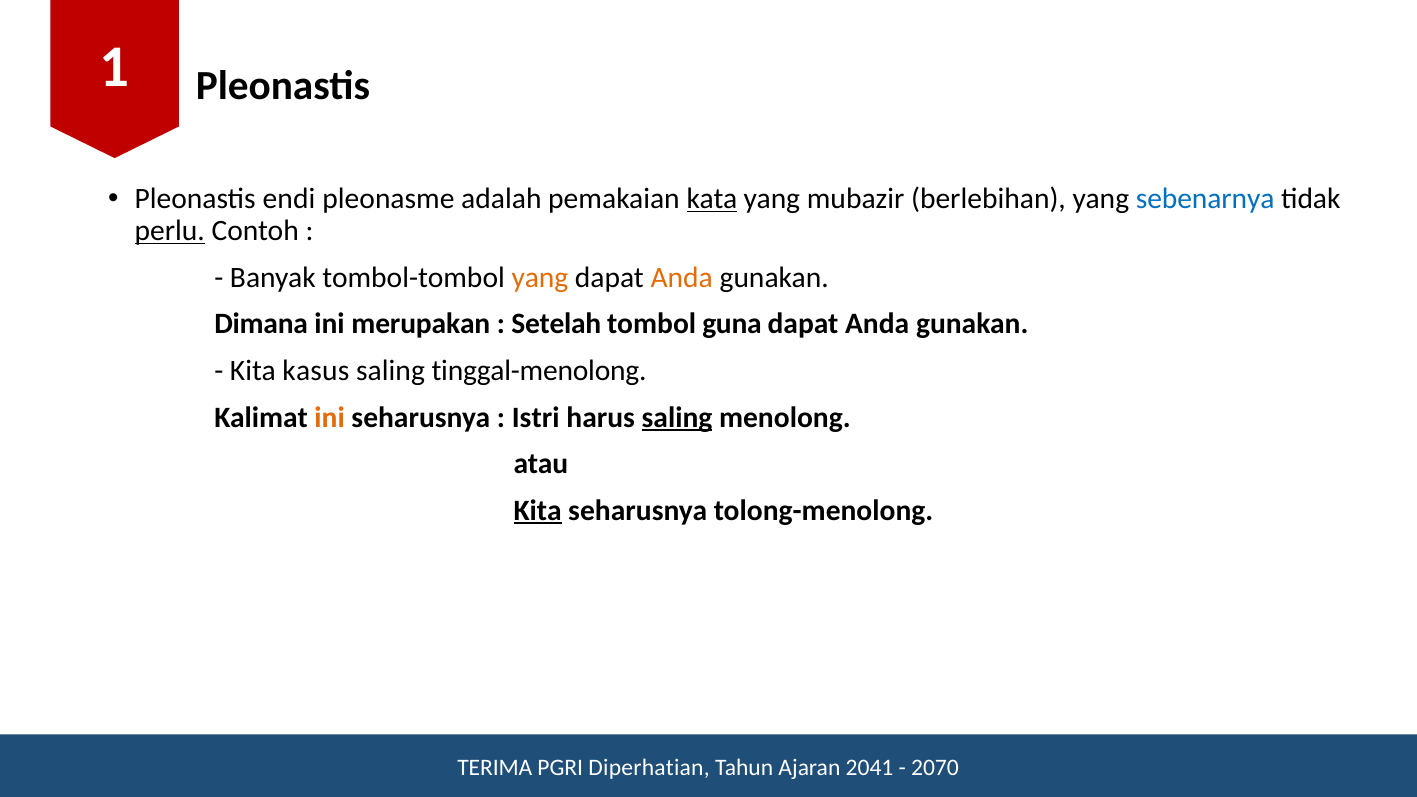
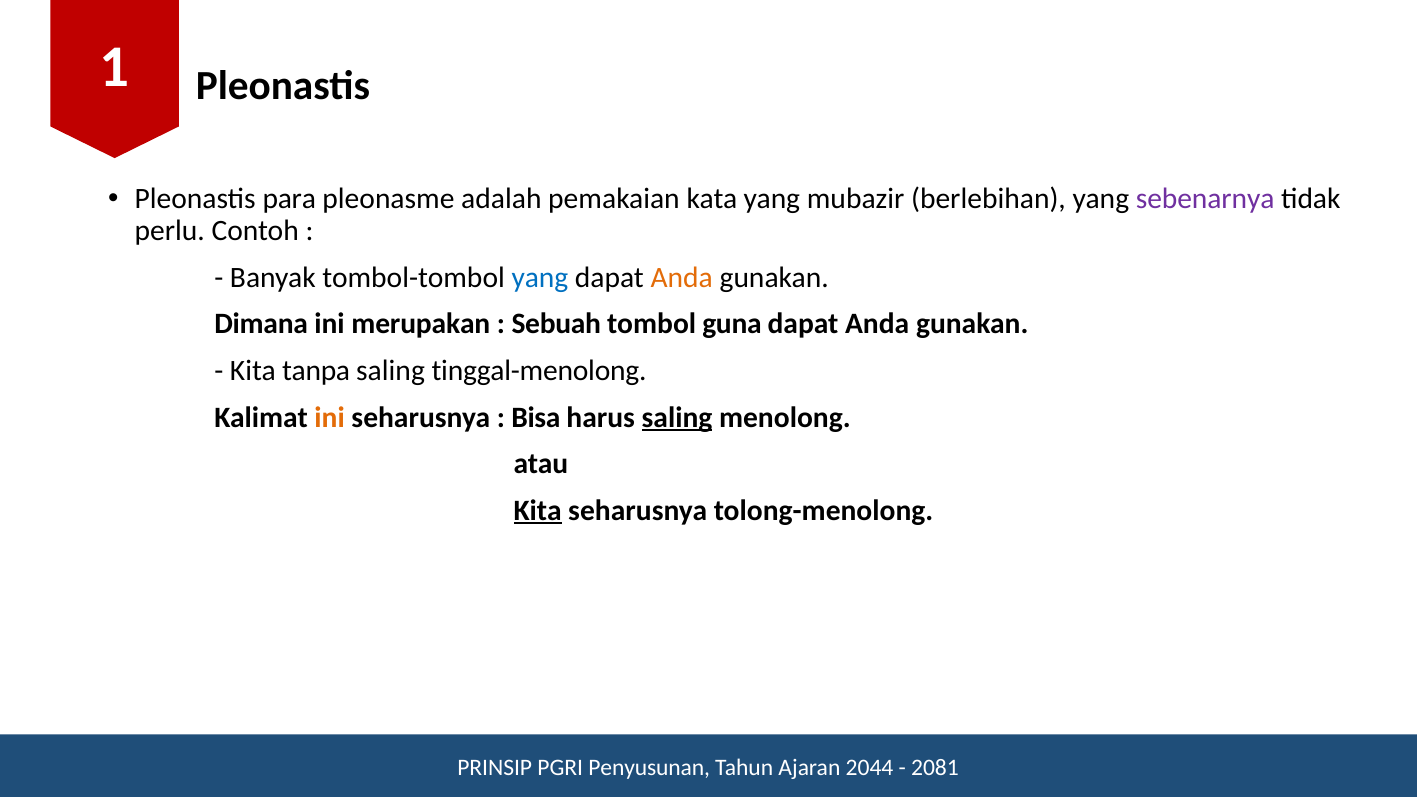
endi: endi -> para
kata underline: present -> none
sebenarnya colour: blue -> purple
perlu underline: present -> none
yang at (540, 277) colour: orange -> blue
Setelah: Setelah -> Sebuah
kasus: kasus -> tanpa
Istri: Istri -> Bisa
TERIMA: TERIMA -> PRINSIP
Diperhatian: Diperhatian -> Penyusunan
2041: 2041 -> 2044
2070: 2070 -> 2081
